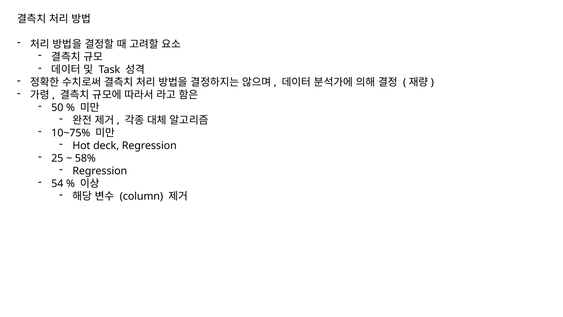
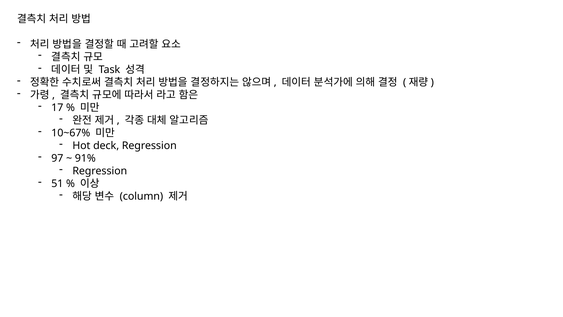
50: 50 -> 17
10~75%: 10~75% -> 10~67%
25: 25 -> 97
58%: 58% -> 91%
54: 54 -> 51
